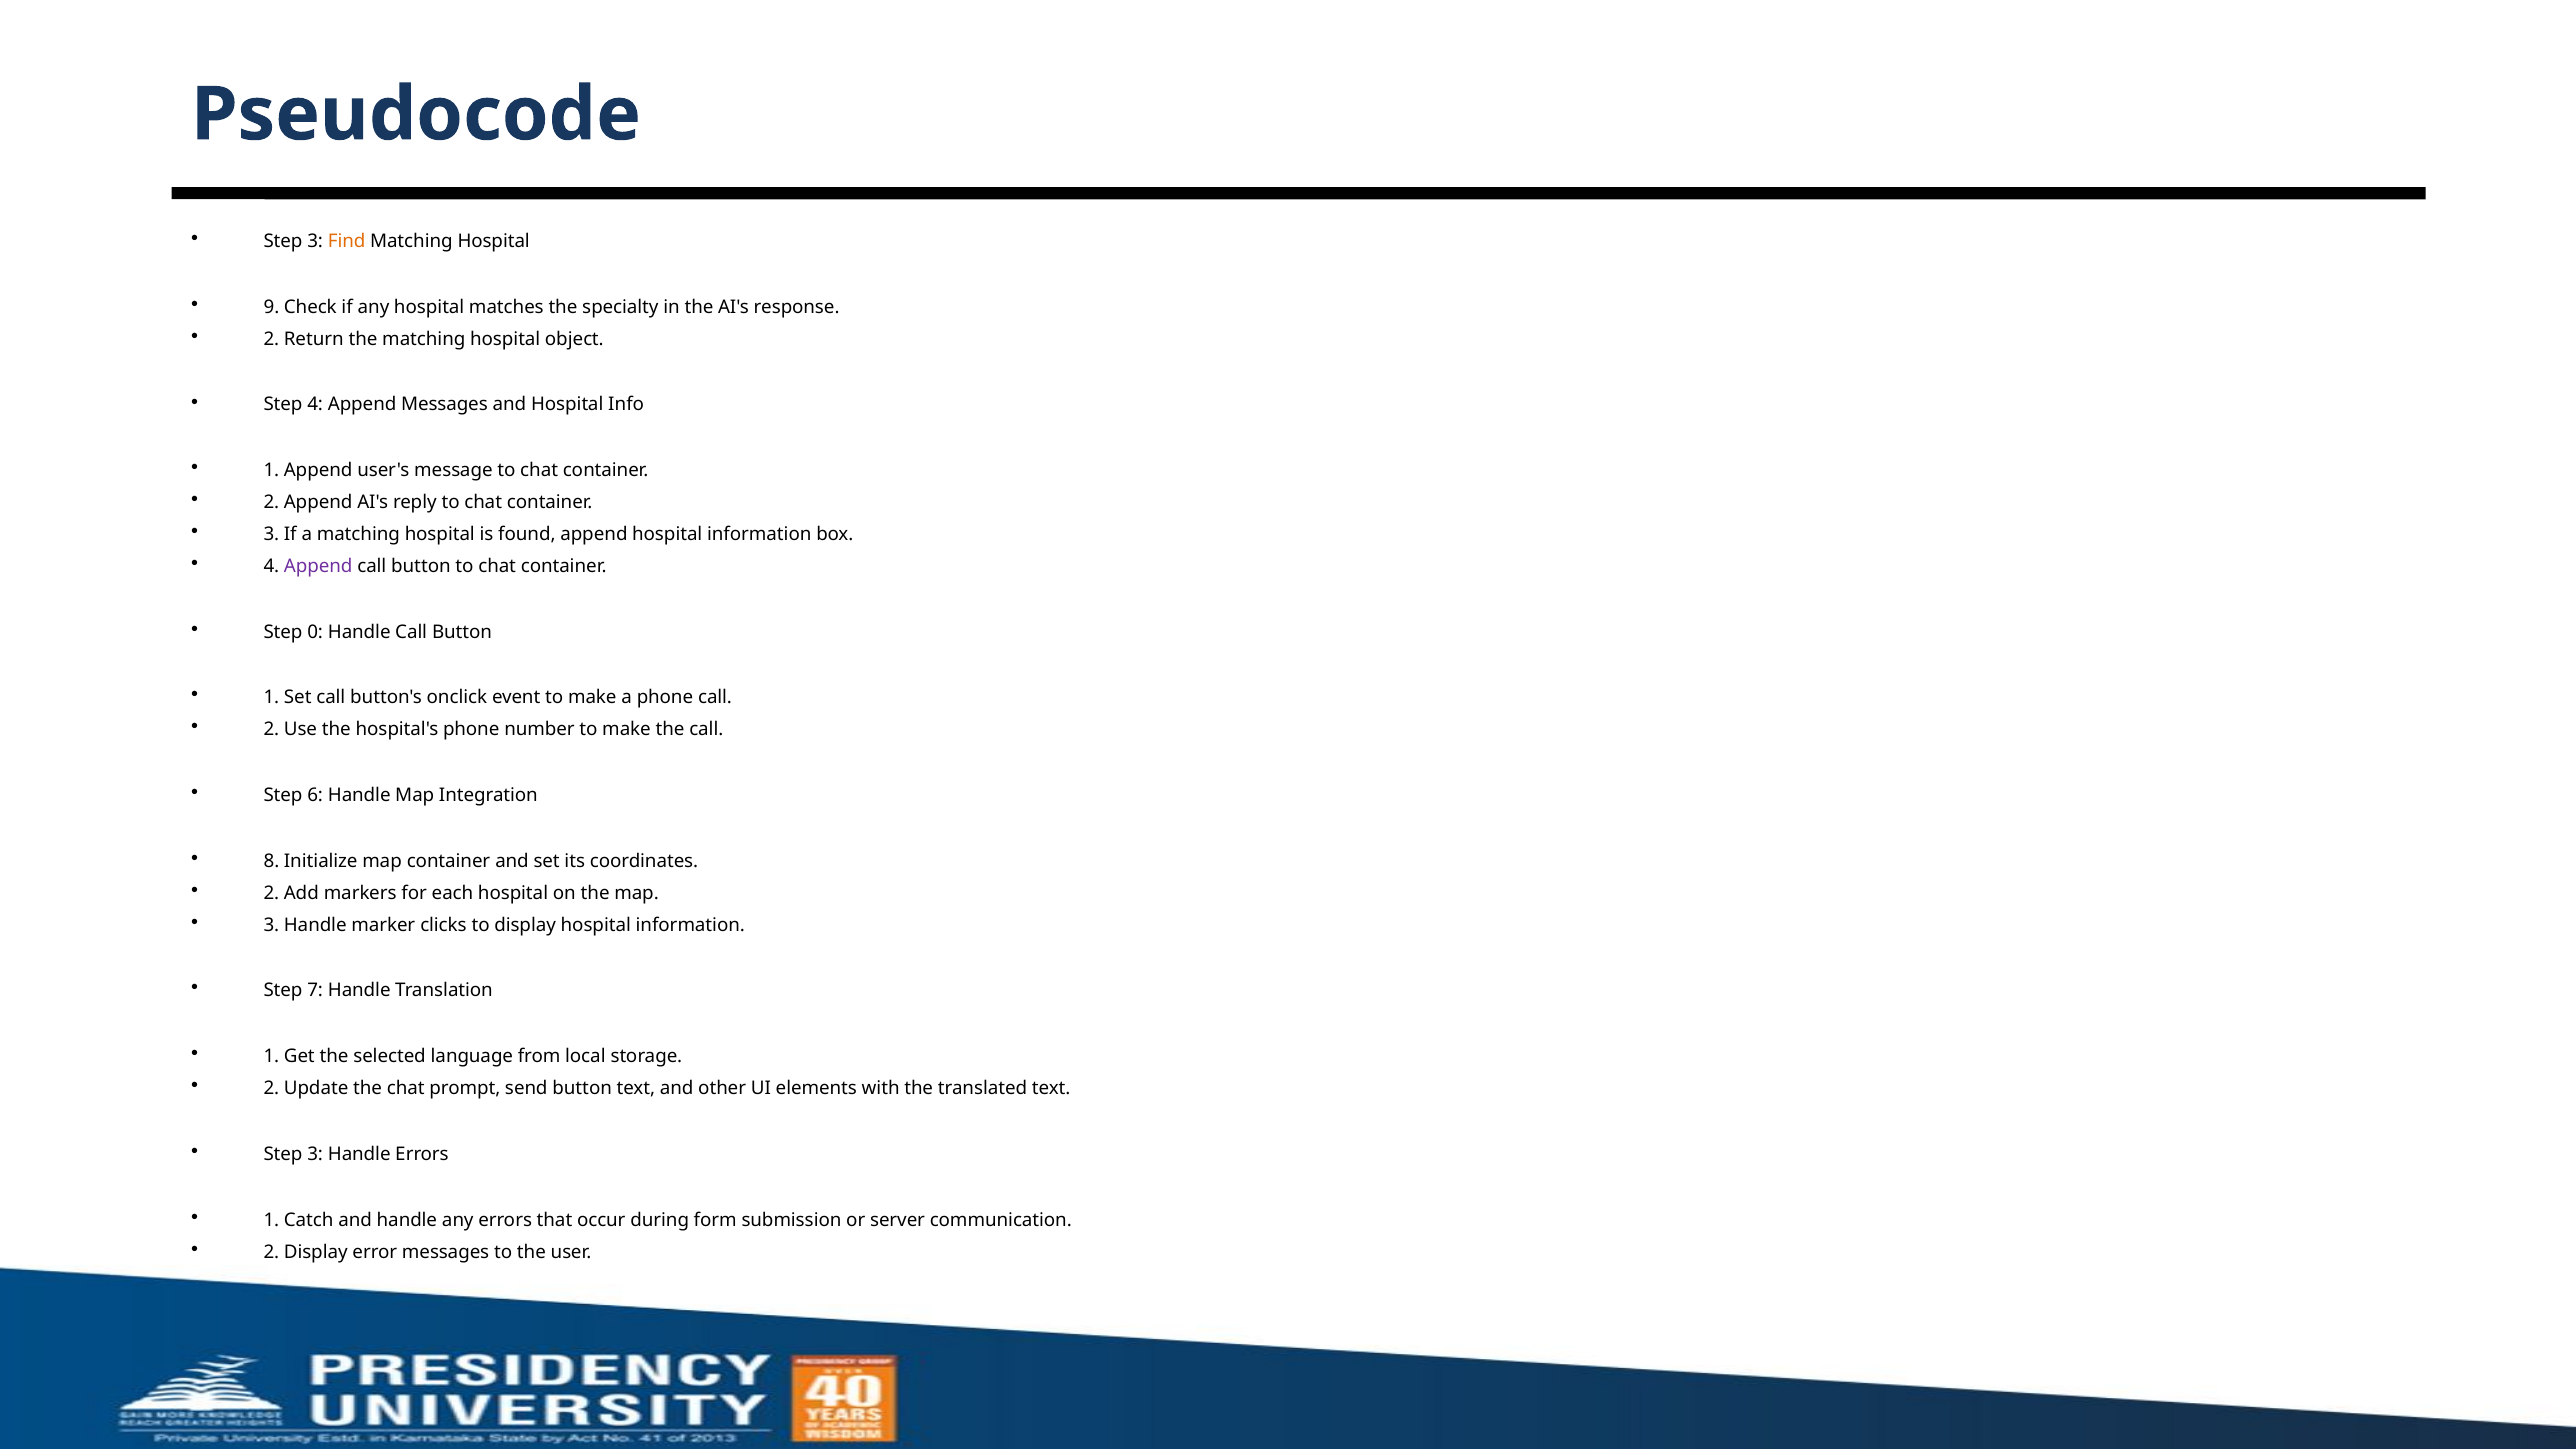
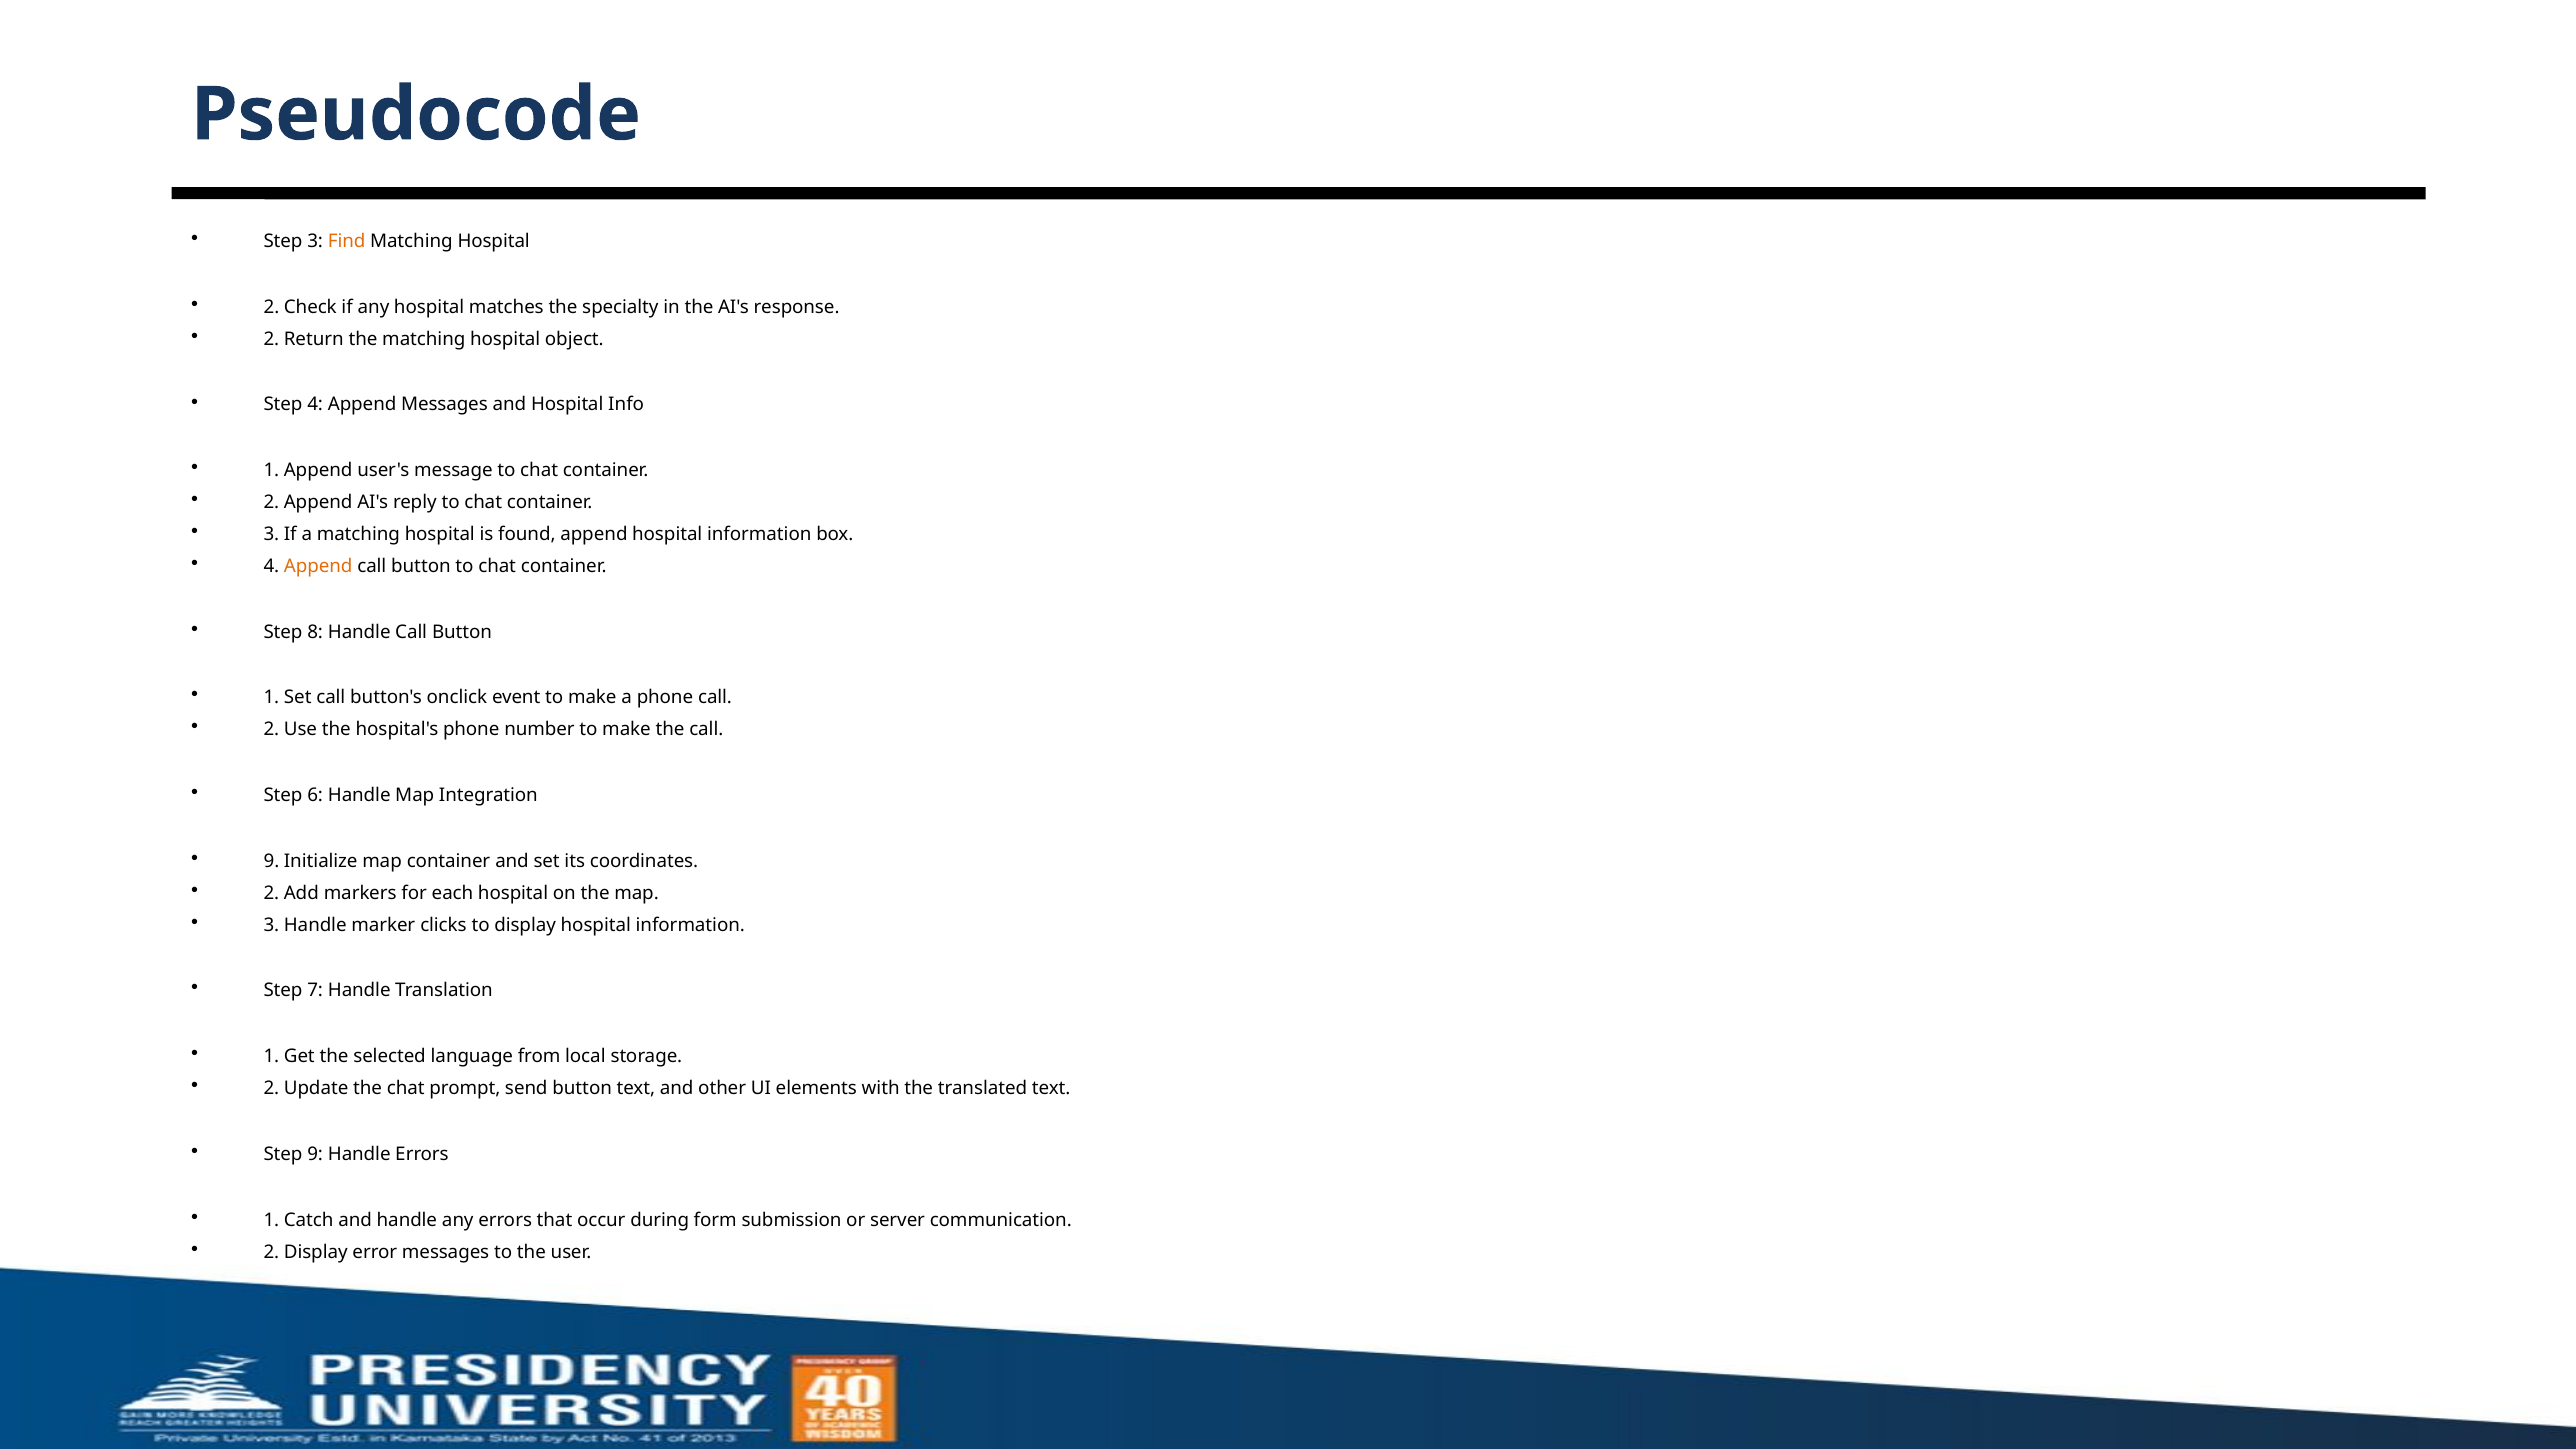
9 at (271, 307): 9 -> 2
Append at (318, 566) colour: purple -> orange
0: 0 -> 8
8 at (271, 861): 8 -> 9
3 at (315, 1154): 3 -> 9
